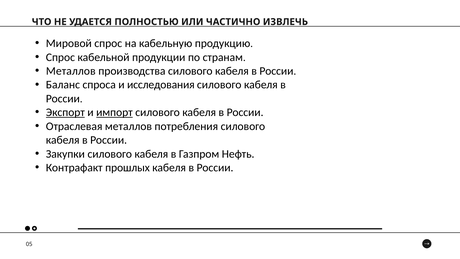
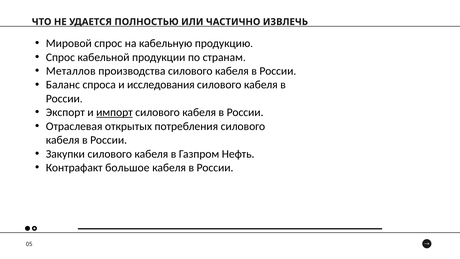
Экспорт underline: present -> none
Отраслевая металлов: металлов -> открытых
прошлых: прошлых -> большое
